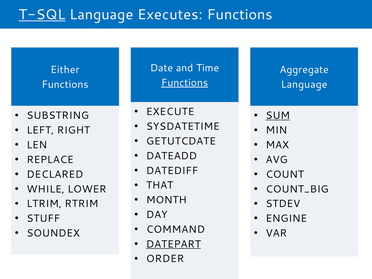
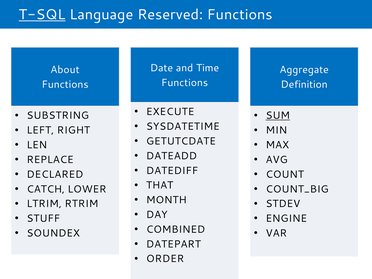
Executes: Executes -> Reserved
Either: Either -> About
Functions at (185, 83) underline: present -> none
Language at (304, 85): Language -> Definition
WHILE: WHILE -> CATCH
COMMAND: COMMAND -> COMBINED
DATEPART underline: present -> none
